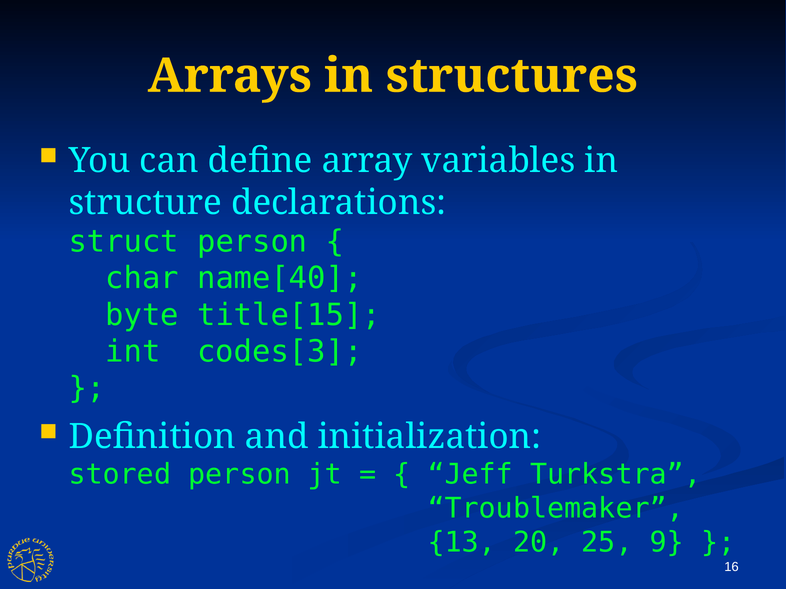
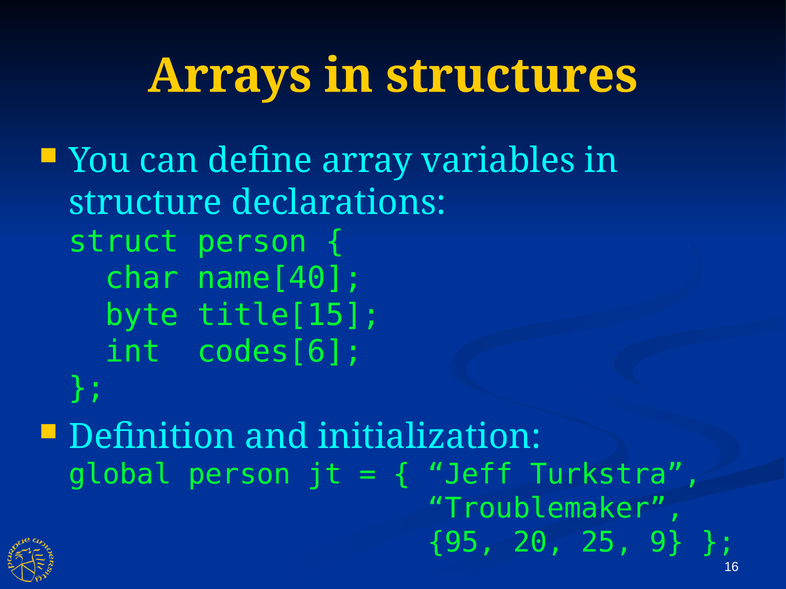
codes[3: codes[3 -> codes[6
stored: stored -> global
13: 13 -> 95
